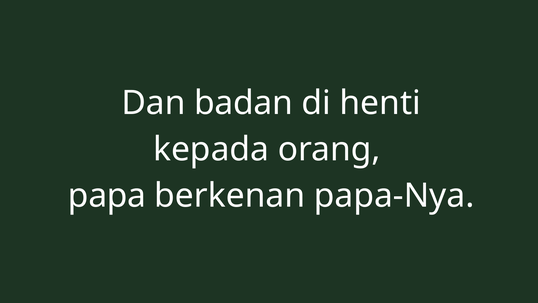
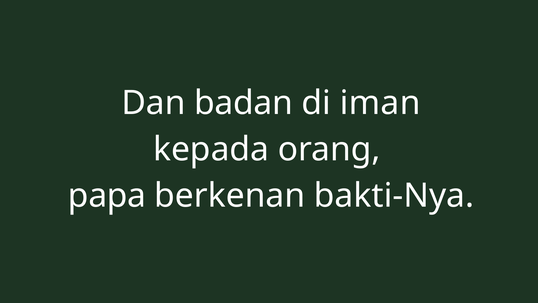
henti: henti -> iman
papa-Nya: papa-Nya -> bakti-Nya
